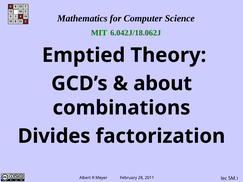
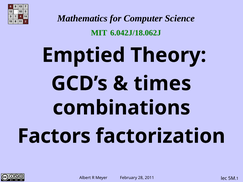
about: about -> times
Divides: Divides -> Factors
